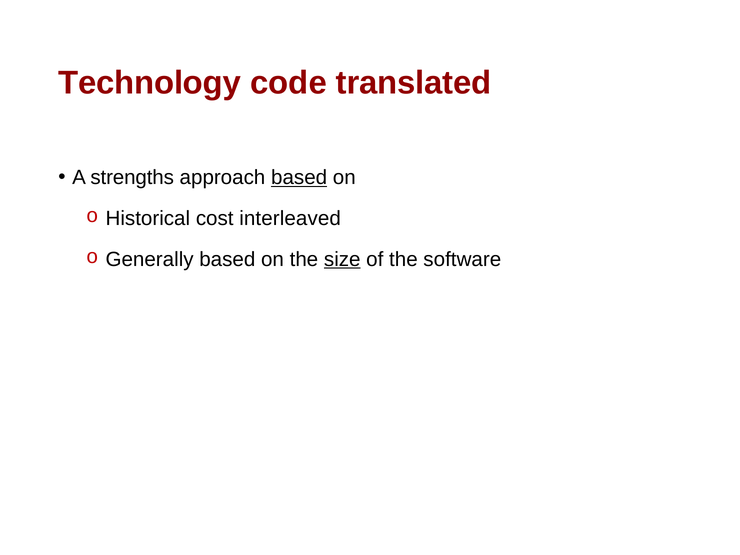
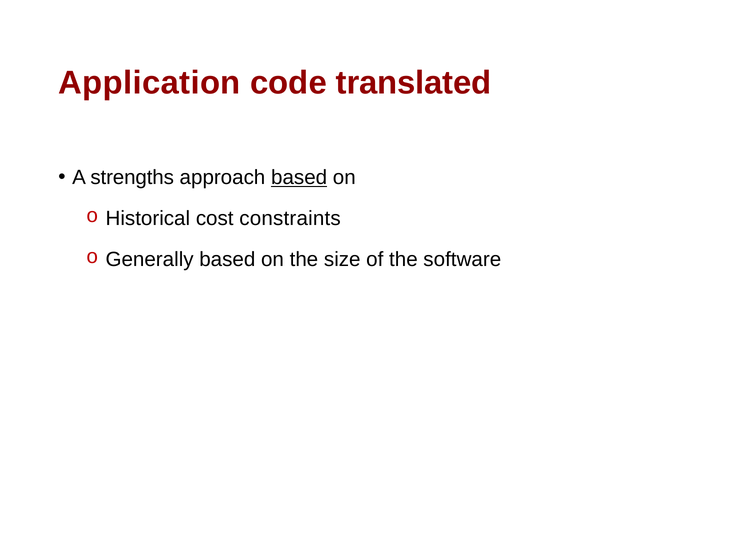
Technology: Technology -> Application
interleaved: interleaved -> constraints
size underline: present -> none
